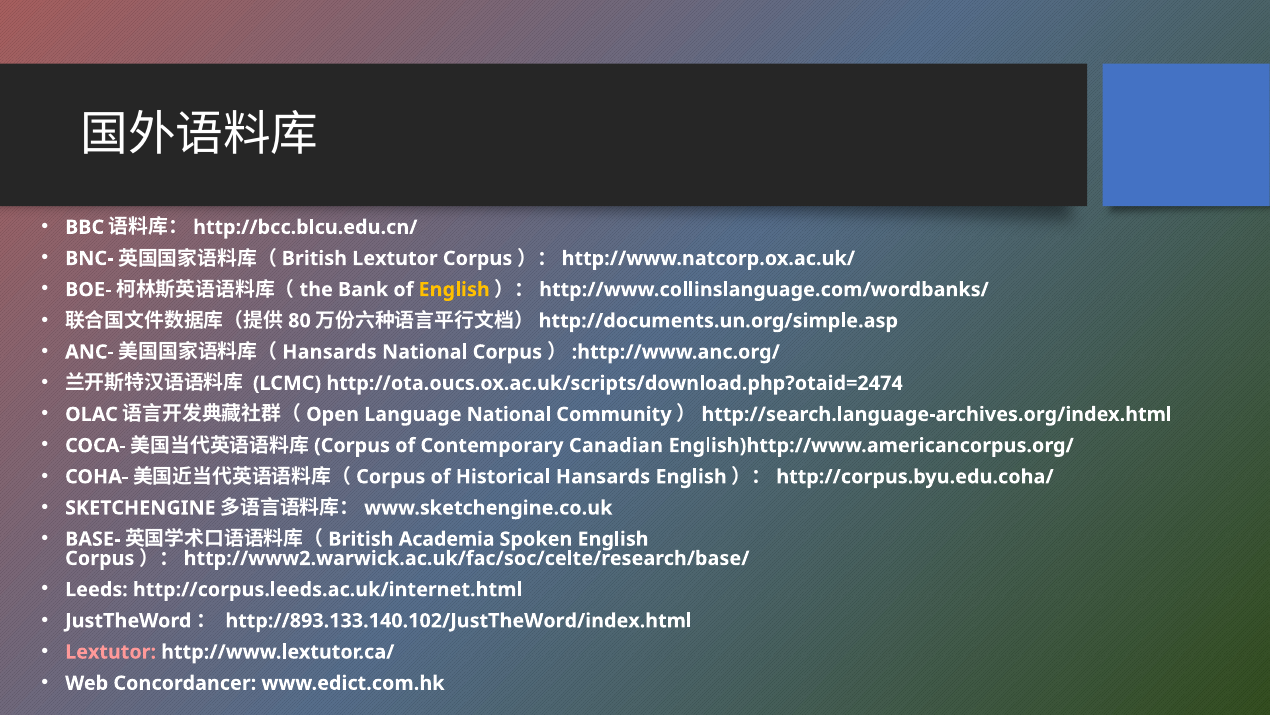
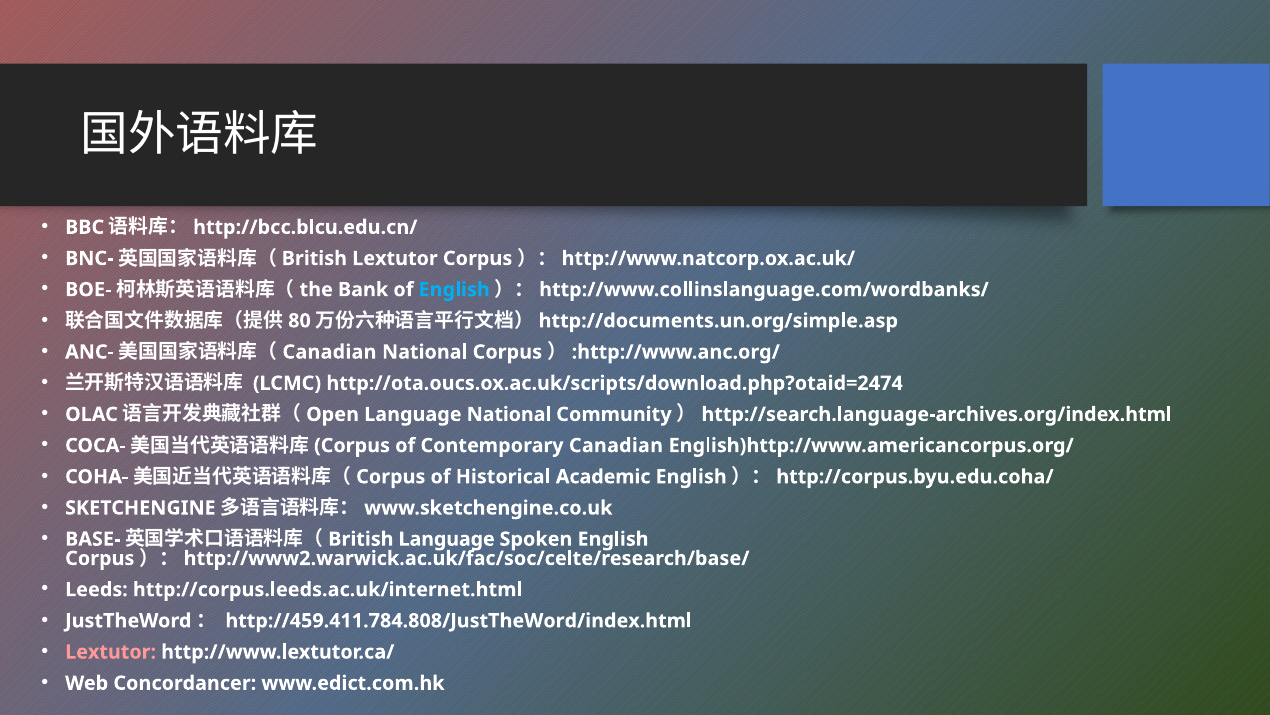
English at (454, 289) colour: yellow -> light blue
Hansards at (329, 352): Hansards -> Canadian
Historical Hansards: Hansards -> Academic
Academia at (447, 539): Academia -> Language
http://893.133.140.102/JustTheWord/index.html: http://893.133.140.102/JustTheWord/index.html -> http://459.411.784.808/JustTheWord/index.html
